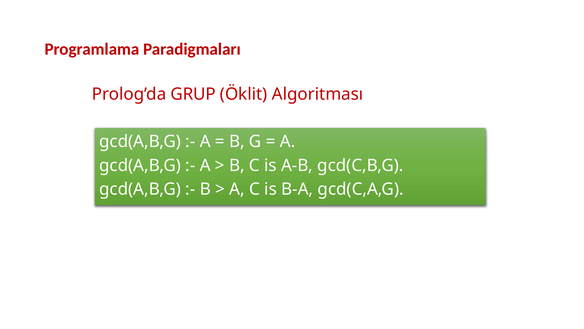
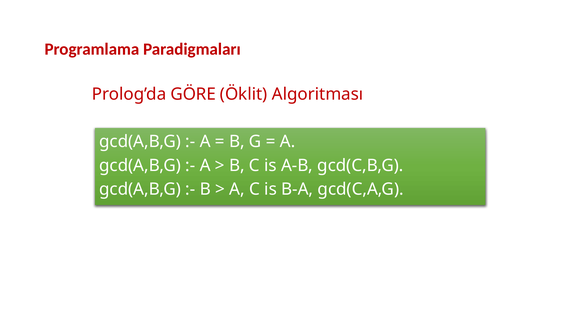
GRUP: GRUP -> GÖRE
